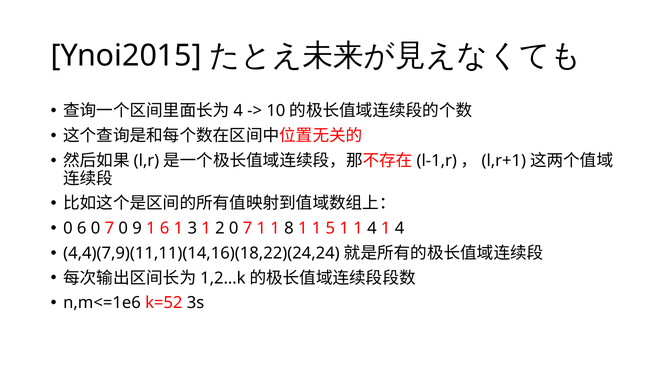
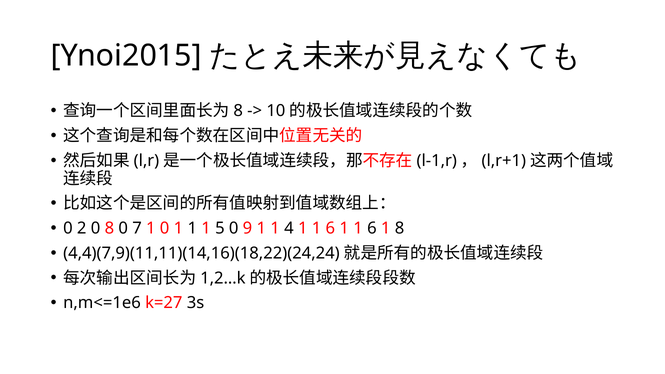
4 at (238, 111): 4 -> 8
0 6: 6 -> 2
7 at (109, 228): 7 -> 8
9: 9 -> 7
1 6: 6 -> 0
3 at (192, 228): 3 -> 1
2: 2 -> 5
7 at (247, 228): 7 -> 9
8: 8 -> 4
5 at (330, 228): 5 -> 6
4 at (372, 228): 4 -> 6
4 at (400, 228): 4 -> 8
k=52: k=52 -> k=27
